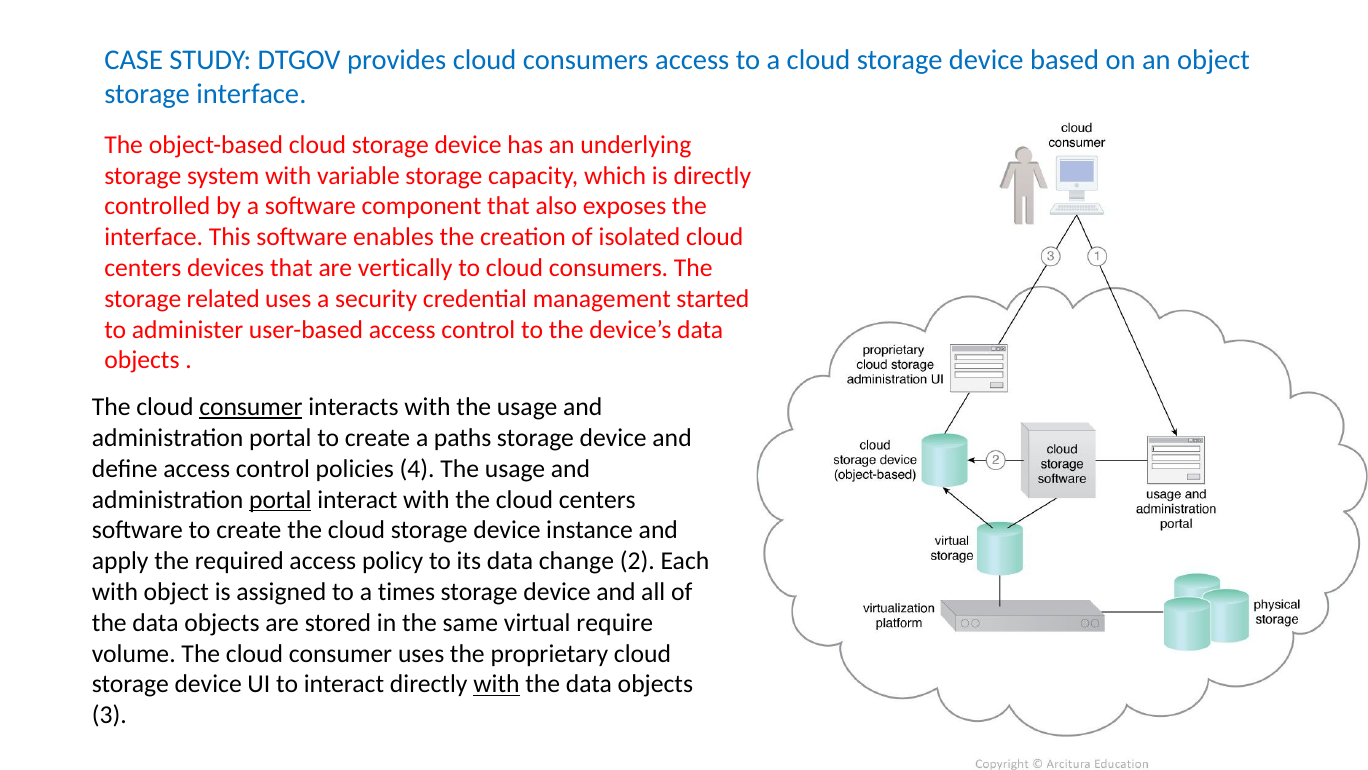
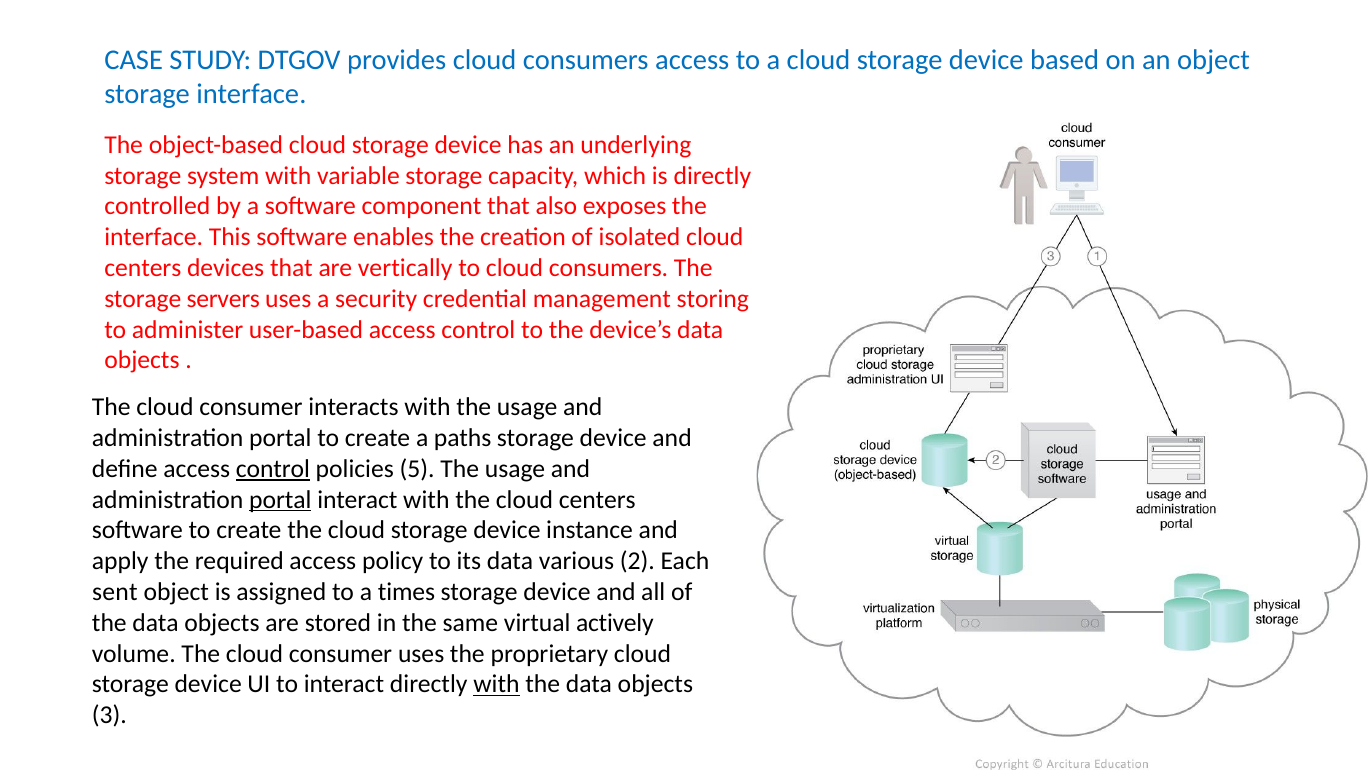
related: related -> servers
started: started -> storing
consumer at (251, 407) underline: present -> none
control at (273, 468) underline: none -> present
4: 4 -> 5
change: change -> various
with at (115, 592): with -> sent
require: require -> actively
